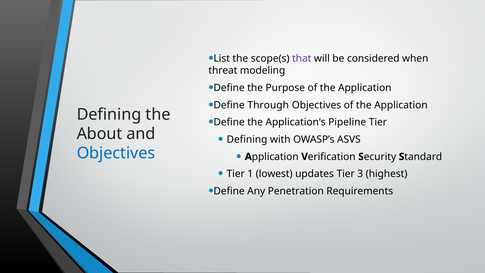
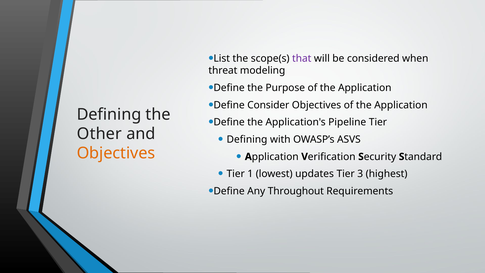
Through: Through -> Consider
About: About -> Other
Objectives at (116, 153) colour: blue -> orange
Penetration: Penetration -> Throughout
